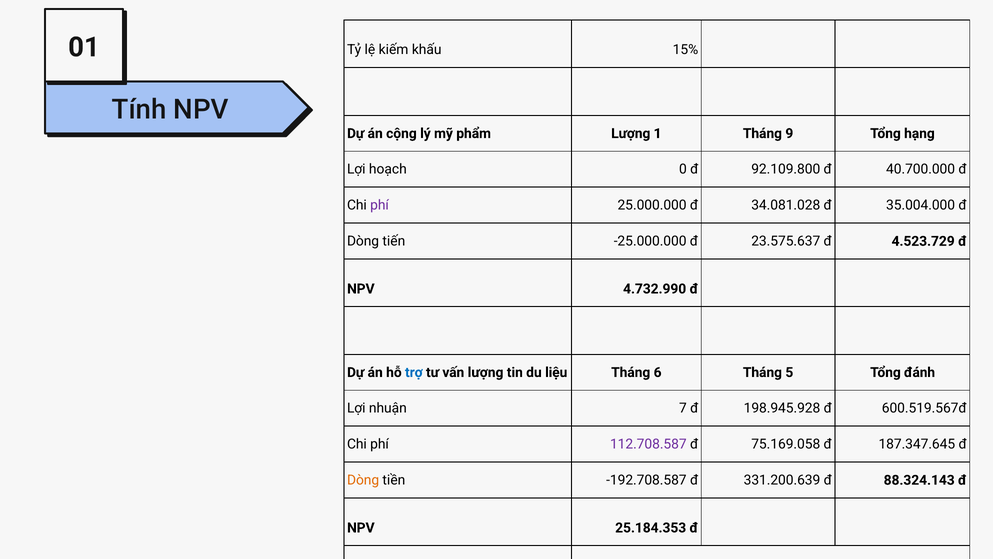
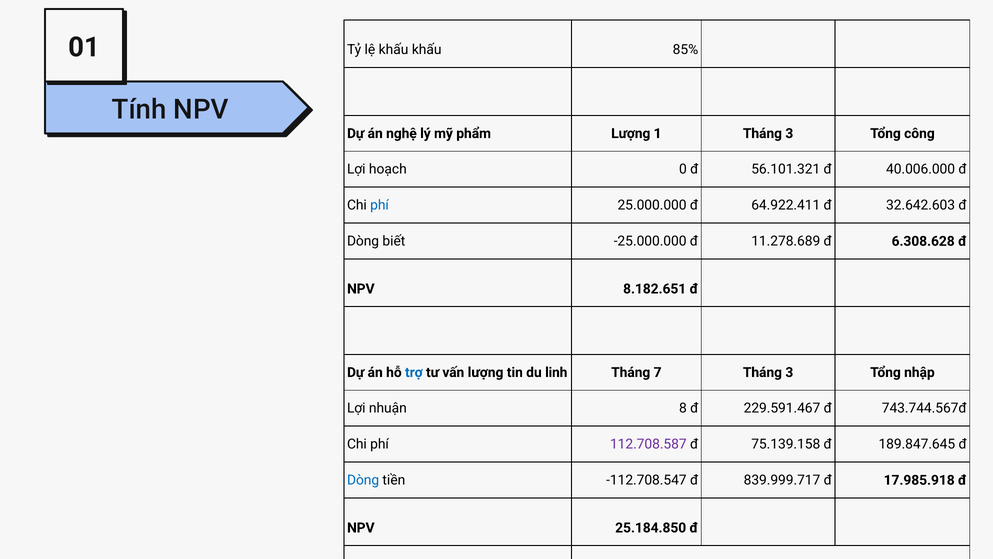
lệ kiếm: kiếm -> khấu
15%: 15% -> 85%
cộng: cộng -> nghệ
1 Tháng 9: 9 -> 3
Tổng hạng: hạng -> công
92.109.800: 92.109.800 -> 56.101.321
40.700.000: 40.700.000 -> 40.006.000
phí at (380, 205) colour: purple -> blue
34.081.028: 34.081.028 -> 64.922.411
35.004.000: 35.004.000 -> 32.642.603
tiến: tiến -> biết
23.575.637: 23.575.637 -> 11.278.689
4.523.729: 4.523.729 -> 6.308.628
4.732.990: 4.732.990 -> 8.182.651
liệu: liệu -> linh
6: 6 -> 7
5 at (789, 372): 5 -> 3
đánh: đánh -> nhập
7: 7 -> 8
198.945.928: 198.945.928 -> 229.591.467
600.519.567đ: 600.519.567đ -> 743.744.567đ
75.169.058: 75.169.058 -> 75.139.158
187.347.645: 187.347.645 -> 189.847.645
Dòng at (363, 480) colour: orange -> blue
-192.708.587: -192.708.587 -> -112.708.547
331.200.639: 331.200.639 -> 839.999.717
88.324.143: 88.324.143 -> 17.985.918
25.184.353: 25.184.353 -> 25.184.850
